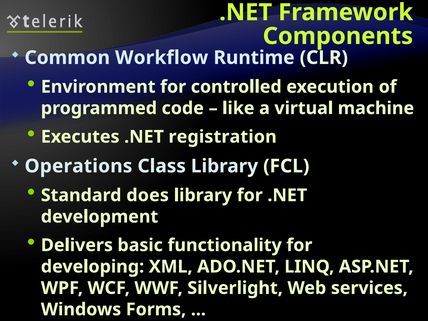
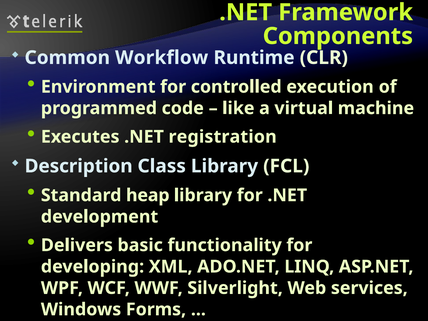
Operations: Operations -> Description
does: does -> heap
